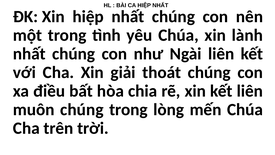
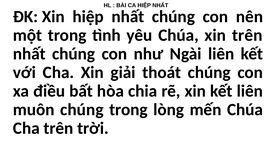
xin lành: lành -> trên
